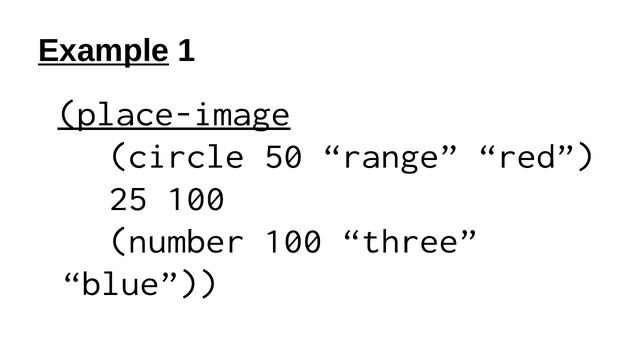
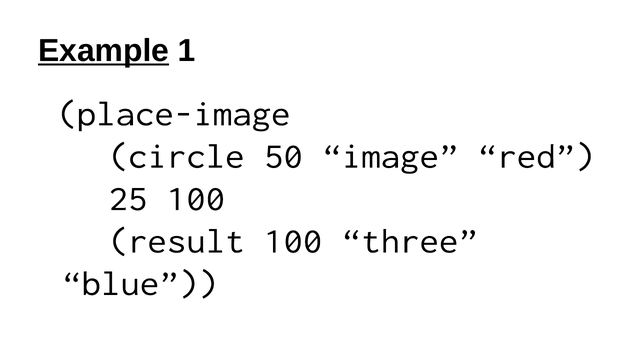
place-image underline: present -> none
range: range -> image
number: number -> result
